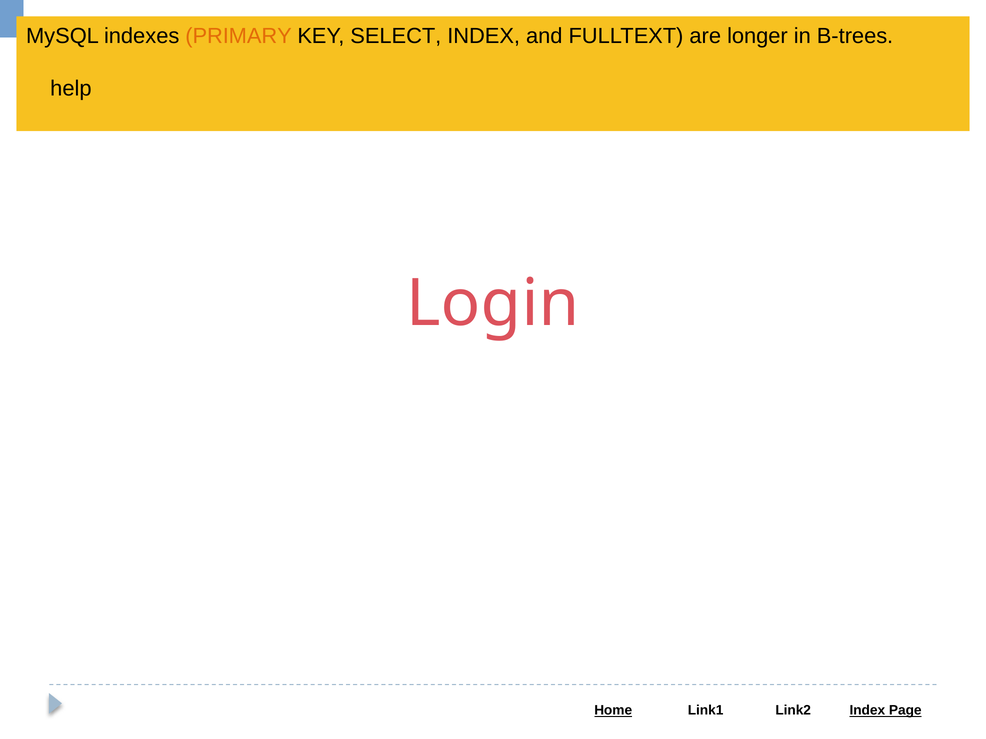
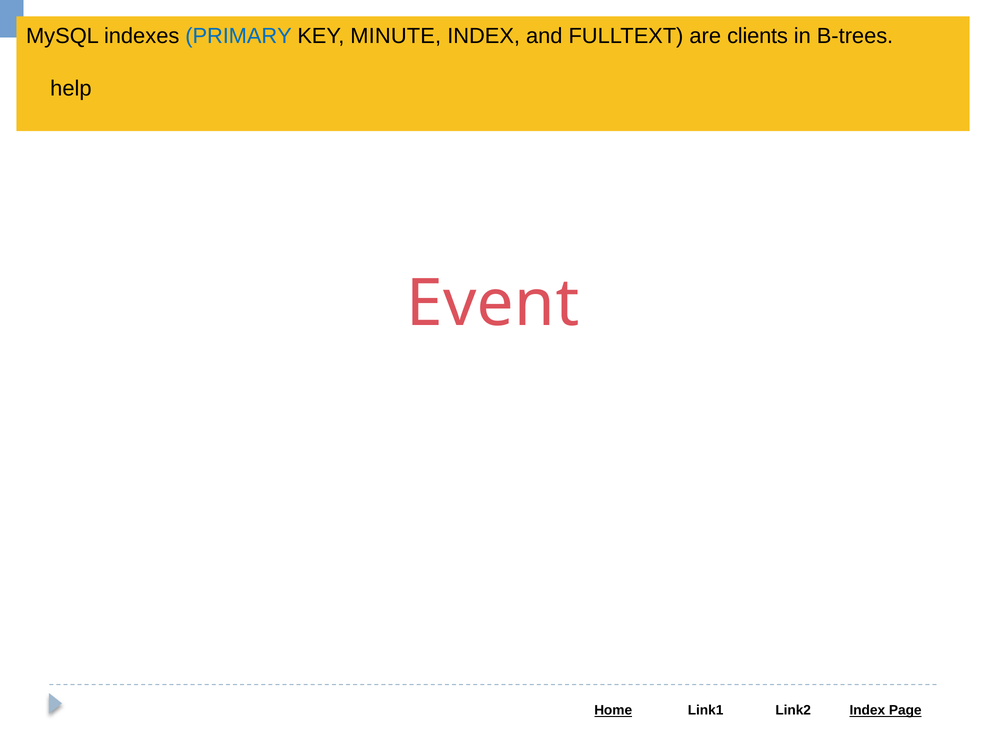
PRIMARY colour: orange -> blue
SELECT: SELECT -> MINUTE
longer: longer -> clients
Login: Login -> Event
